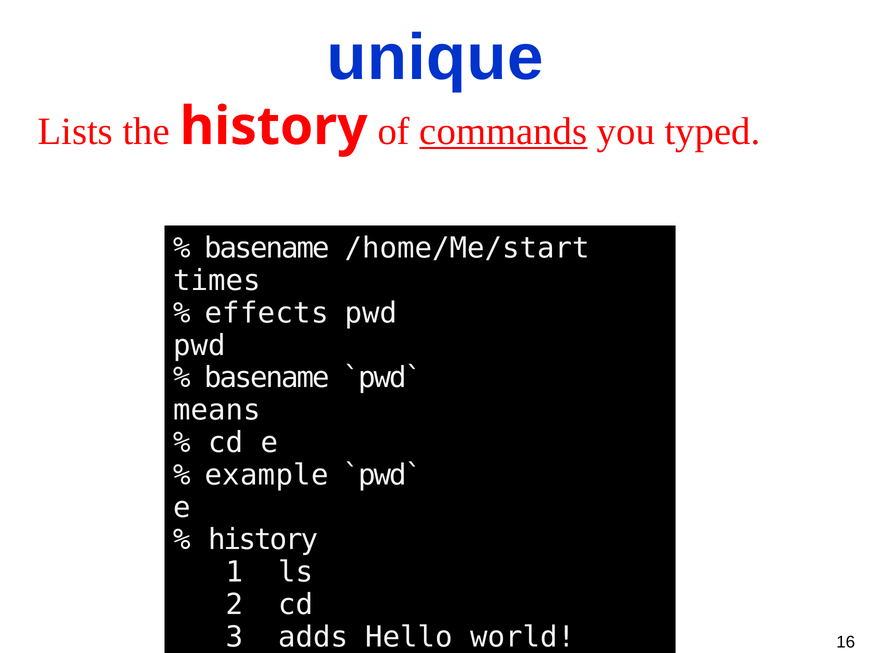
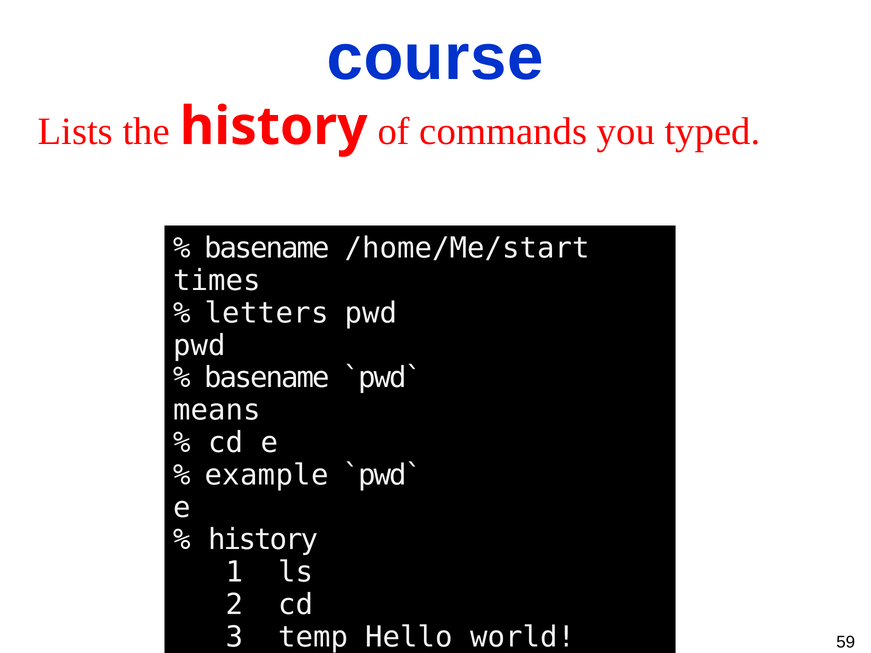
unique: unique -> course
commands underline: present -> none
effects: effects -> letters
adds: adds -> temp
16: 16 -> 59
